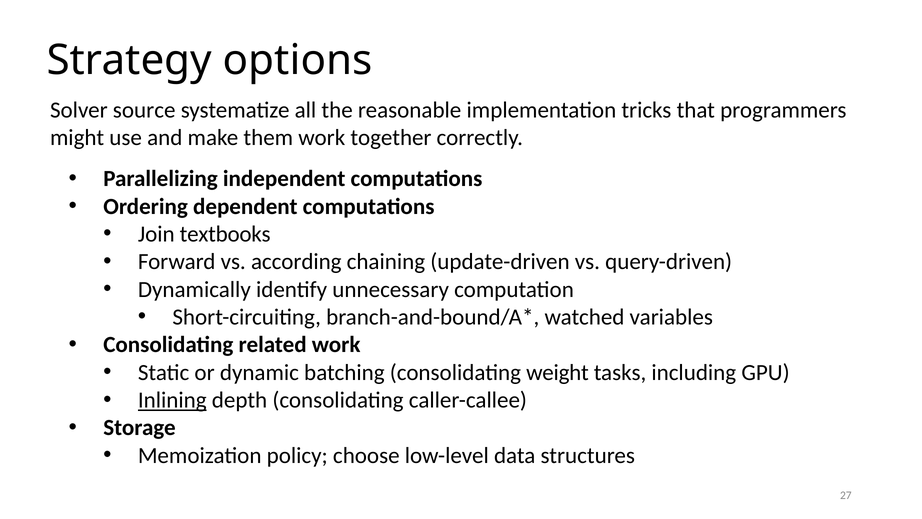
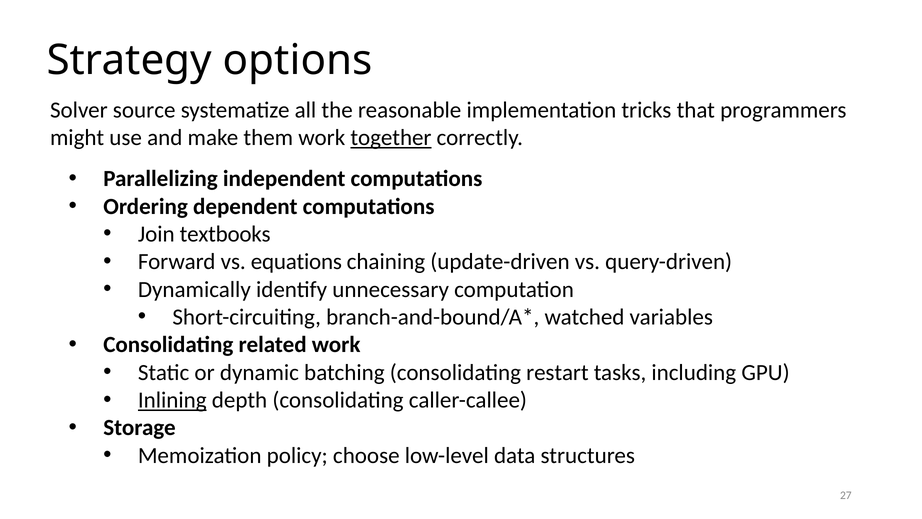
together underline: none -> present
according: according -> equations
weight: weight -> restart
